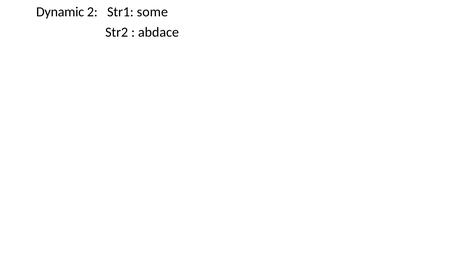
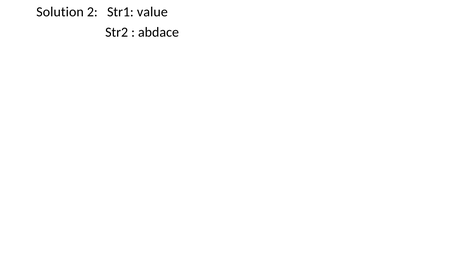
Dynamic: Dynamic -> Solution
some: some -> value
